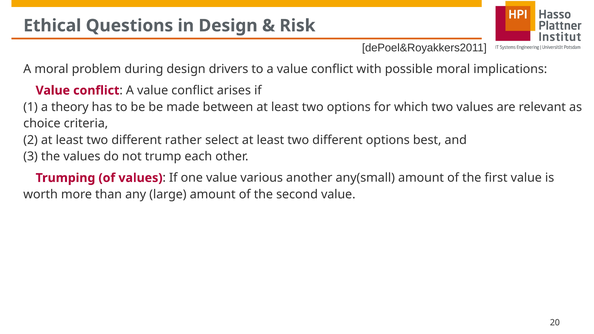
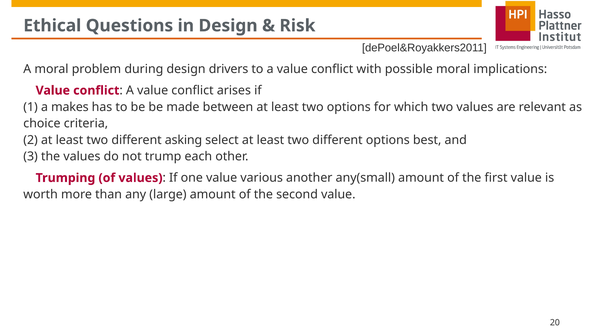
theory: theory -> makes
rather: rather -> asking
